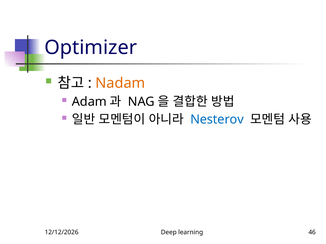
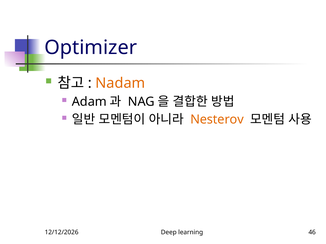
Nesterov colour: blue -> orange
